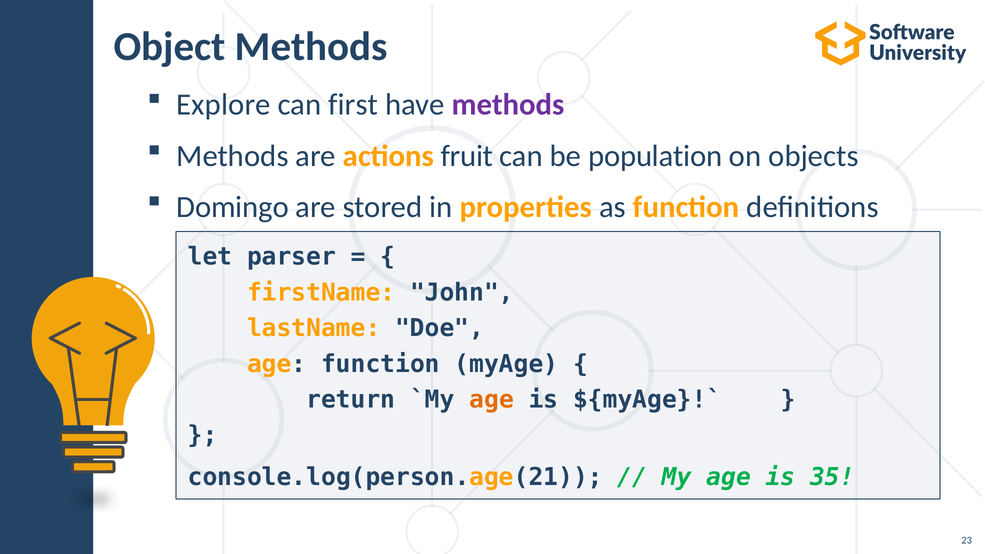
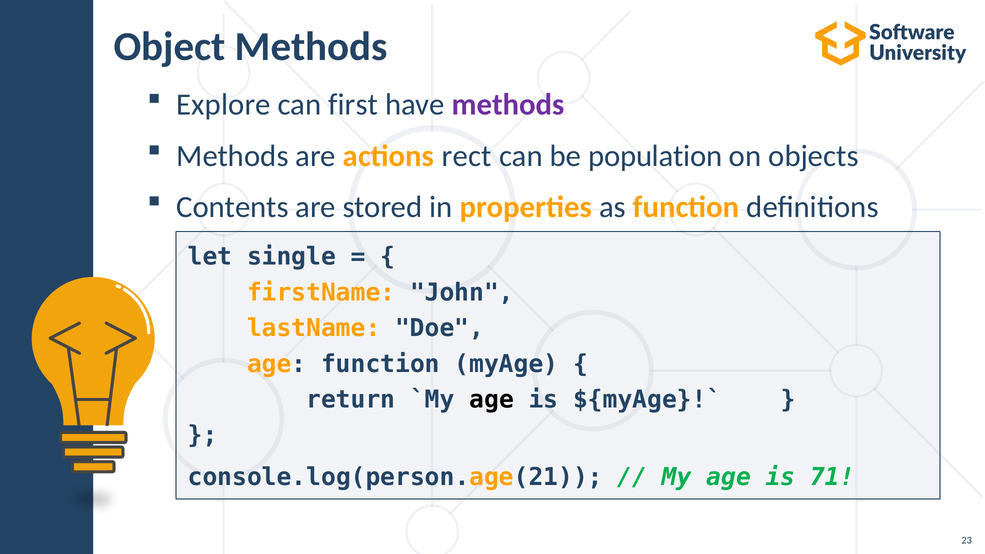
fruit: fruit -> rect
Domingo: Domingo -> Contents
parser: parser -> single
age at (492, 400) colour: orange -> black
35: 35 -> 71
